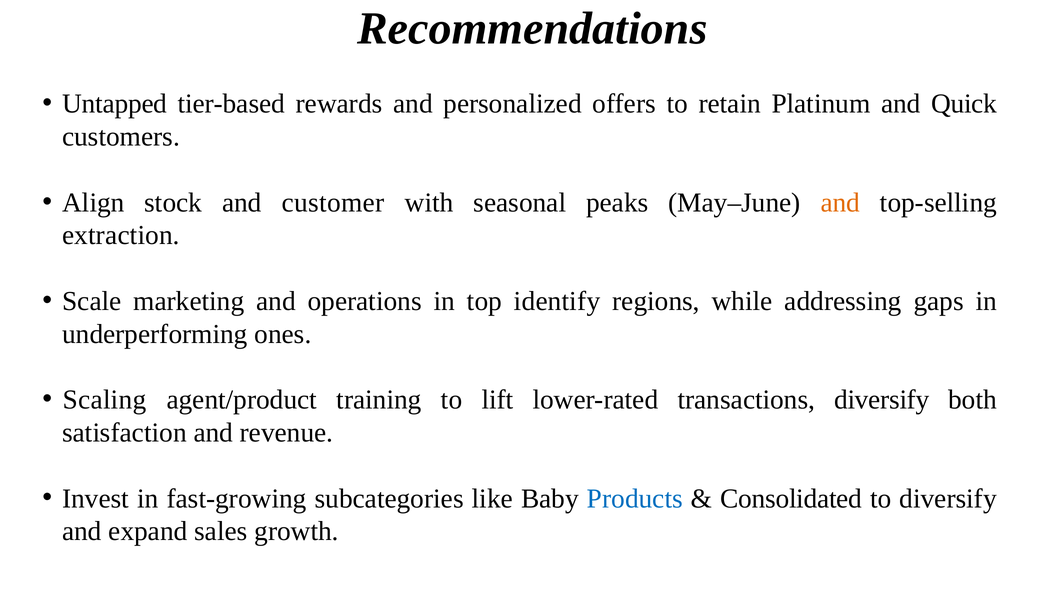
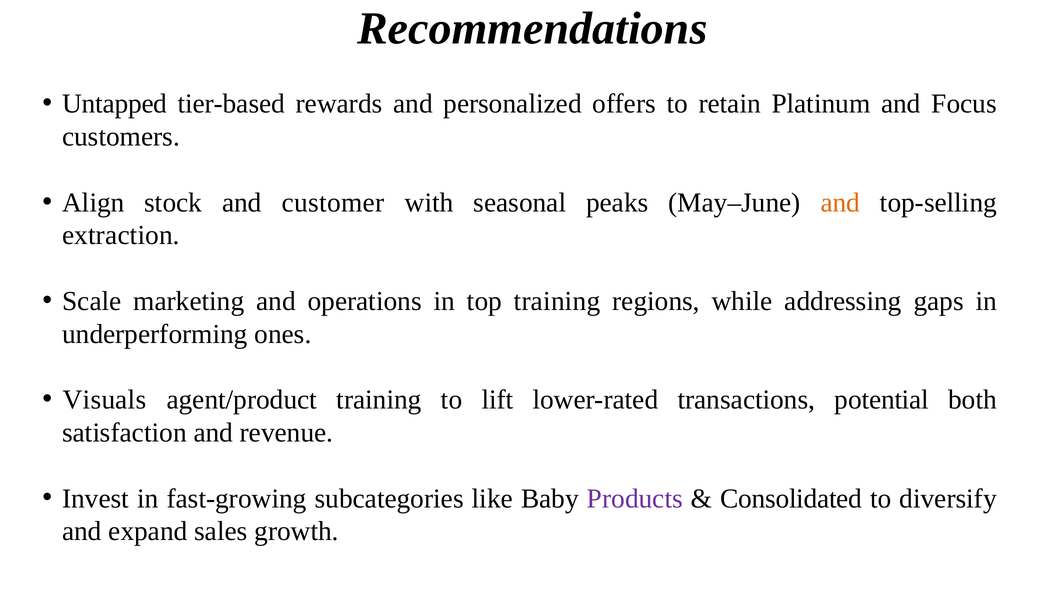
Quick: Quick -> Focus
top identify: identify -> training
Scaling: Scaling -> Visuals
transactions diversify: diversify -> potential
Products colour: blue -> purple
